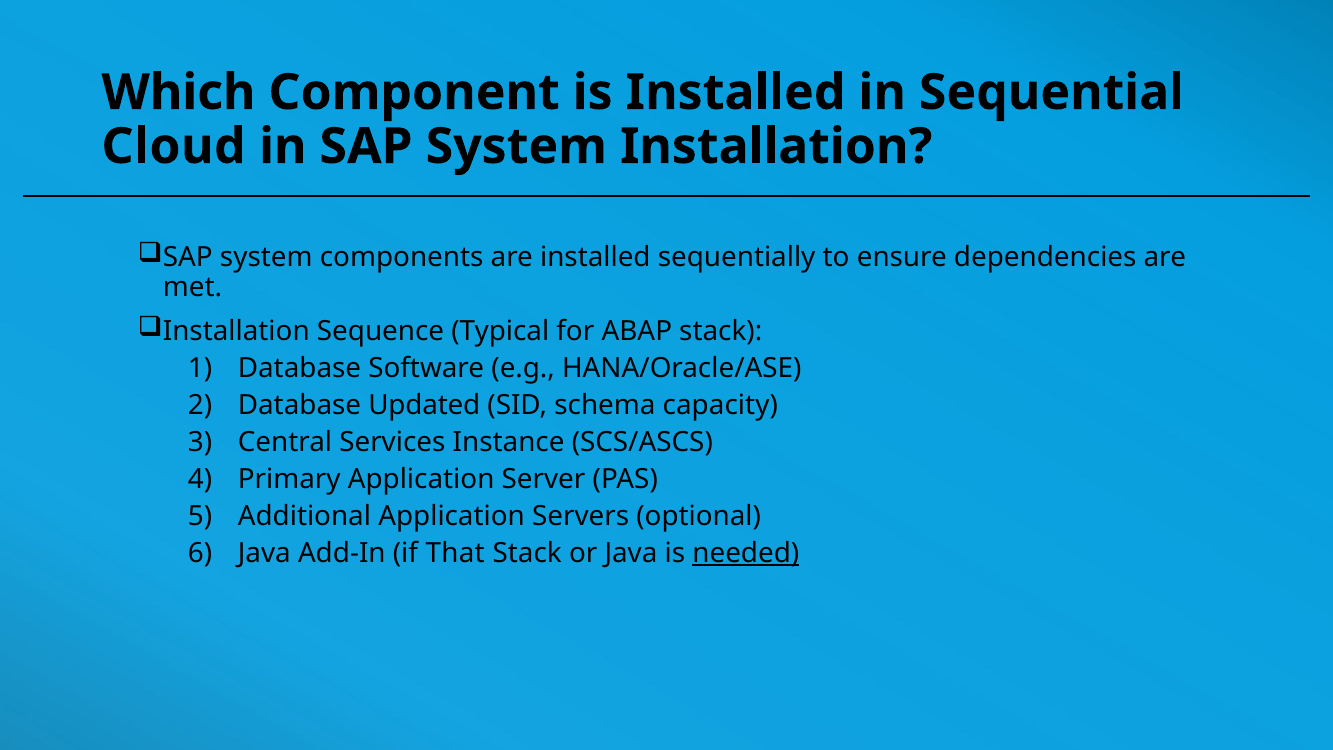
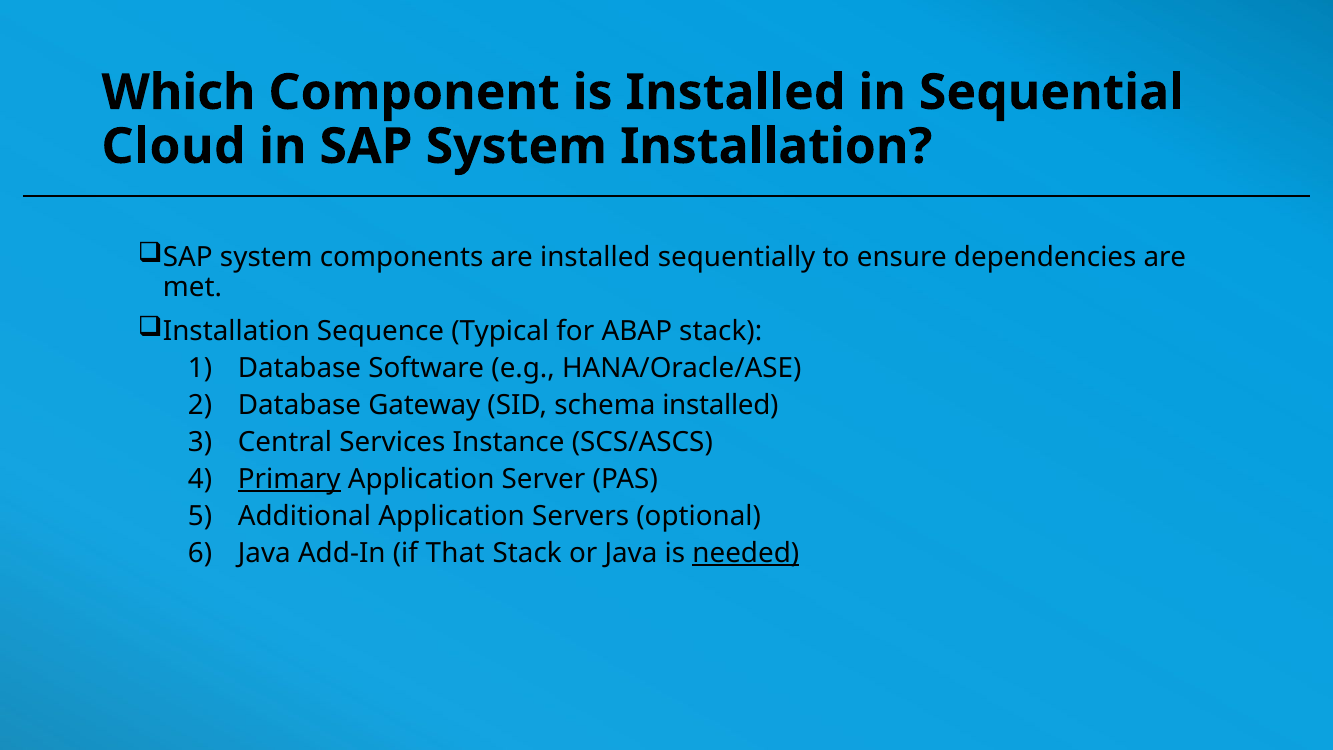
Updated: Updated -> Gateway
schema capacity: capacity -> installed
Primary underline: none -> present
